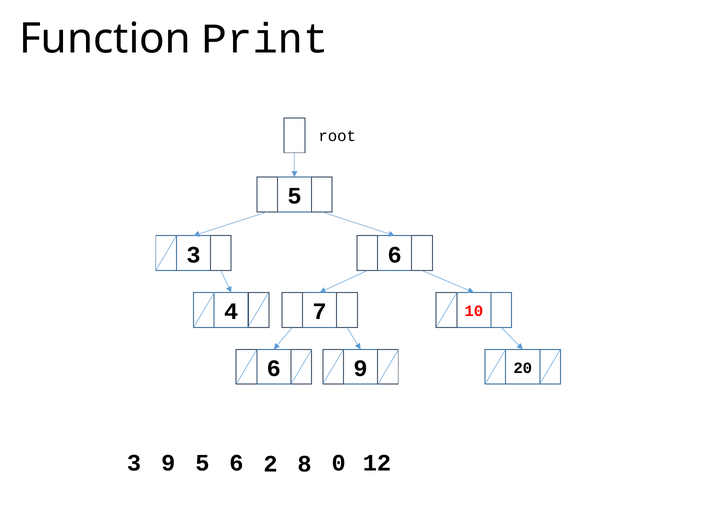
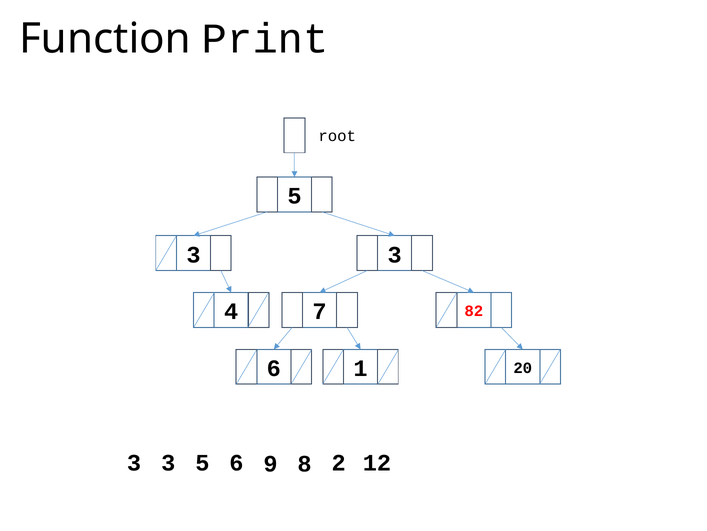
6 at (395, 254): 6 -> 3
10: 10 -> 82
6 9: 9 -> 1
9 at (168, 462): 9 -> 3
2: 2 -> 9
0: 0 -> 2
